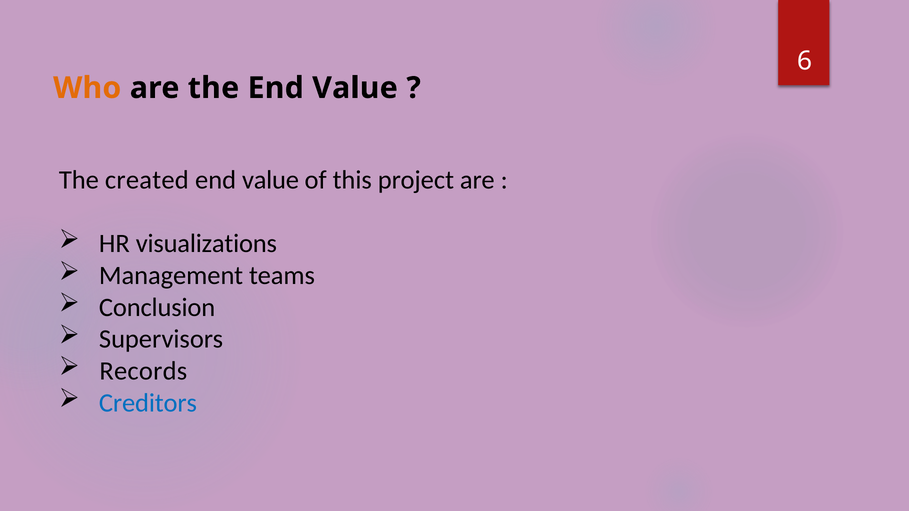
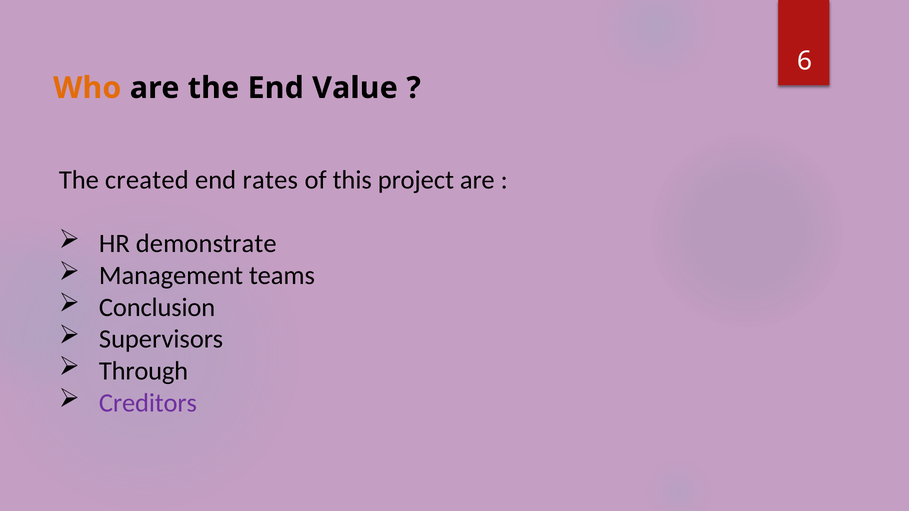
value at (271, 180): value -> rates
visualizations: visualizations -> demonstrate
Records: Records -> Through
Creditors colour: blue -> purple
